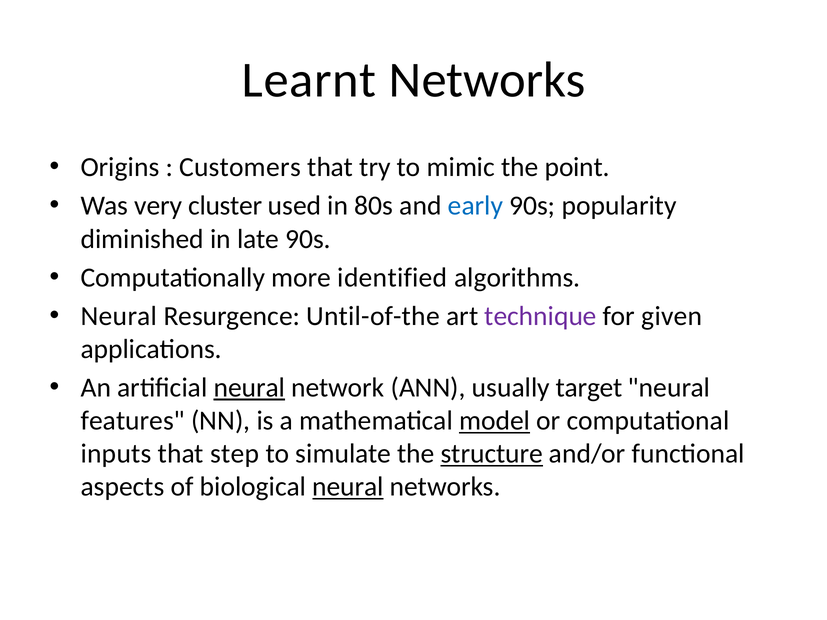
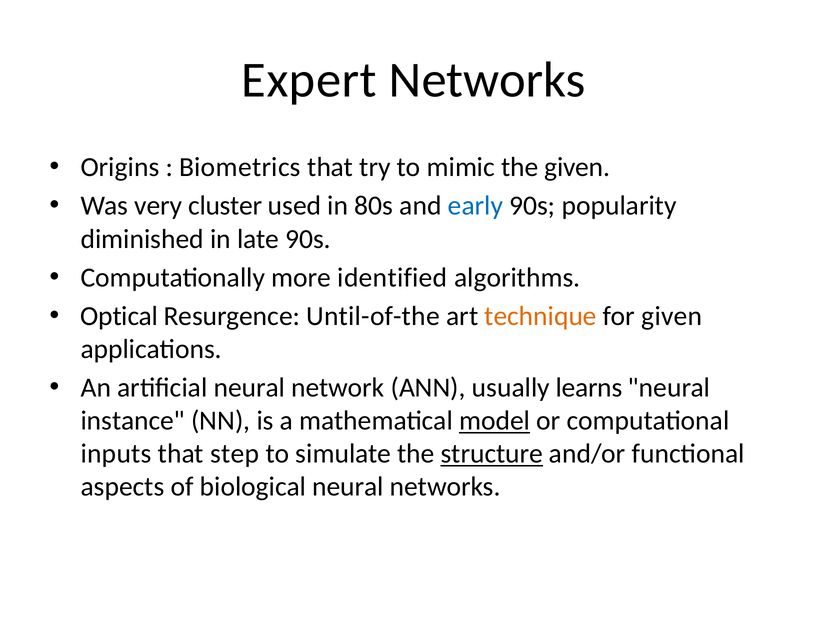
Learnt: Learnt -> Expert
Customers: Customers -> Biometrics
the point: point -> given
Neural at (119, 316): Neural -> Optical
technique colour: purple -> orange
neural at (249, 388) underline: present -> none
target: target -> learns
features: features -> instance
neural at (348, 487) underline: present -> none
